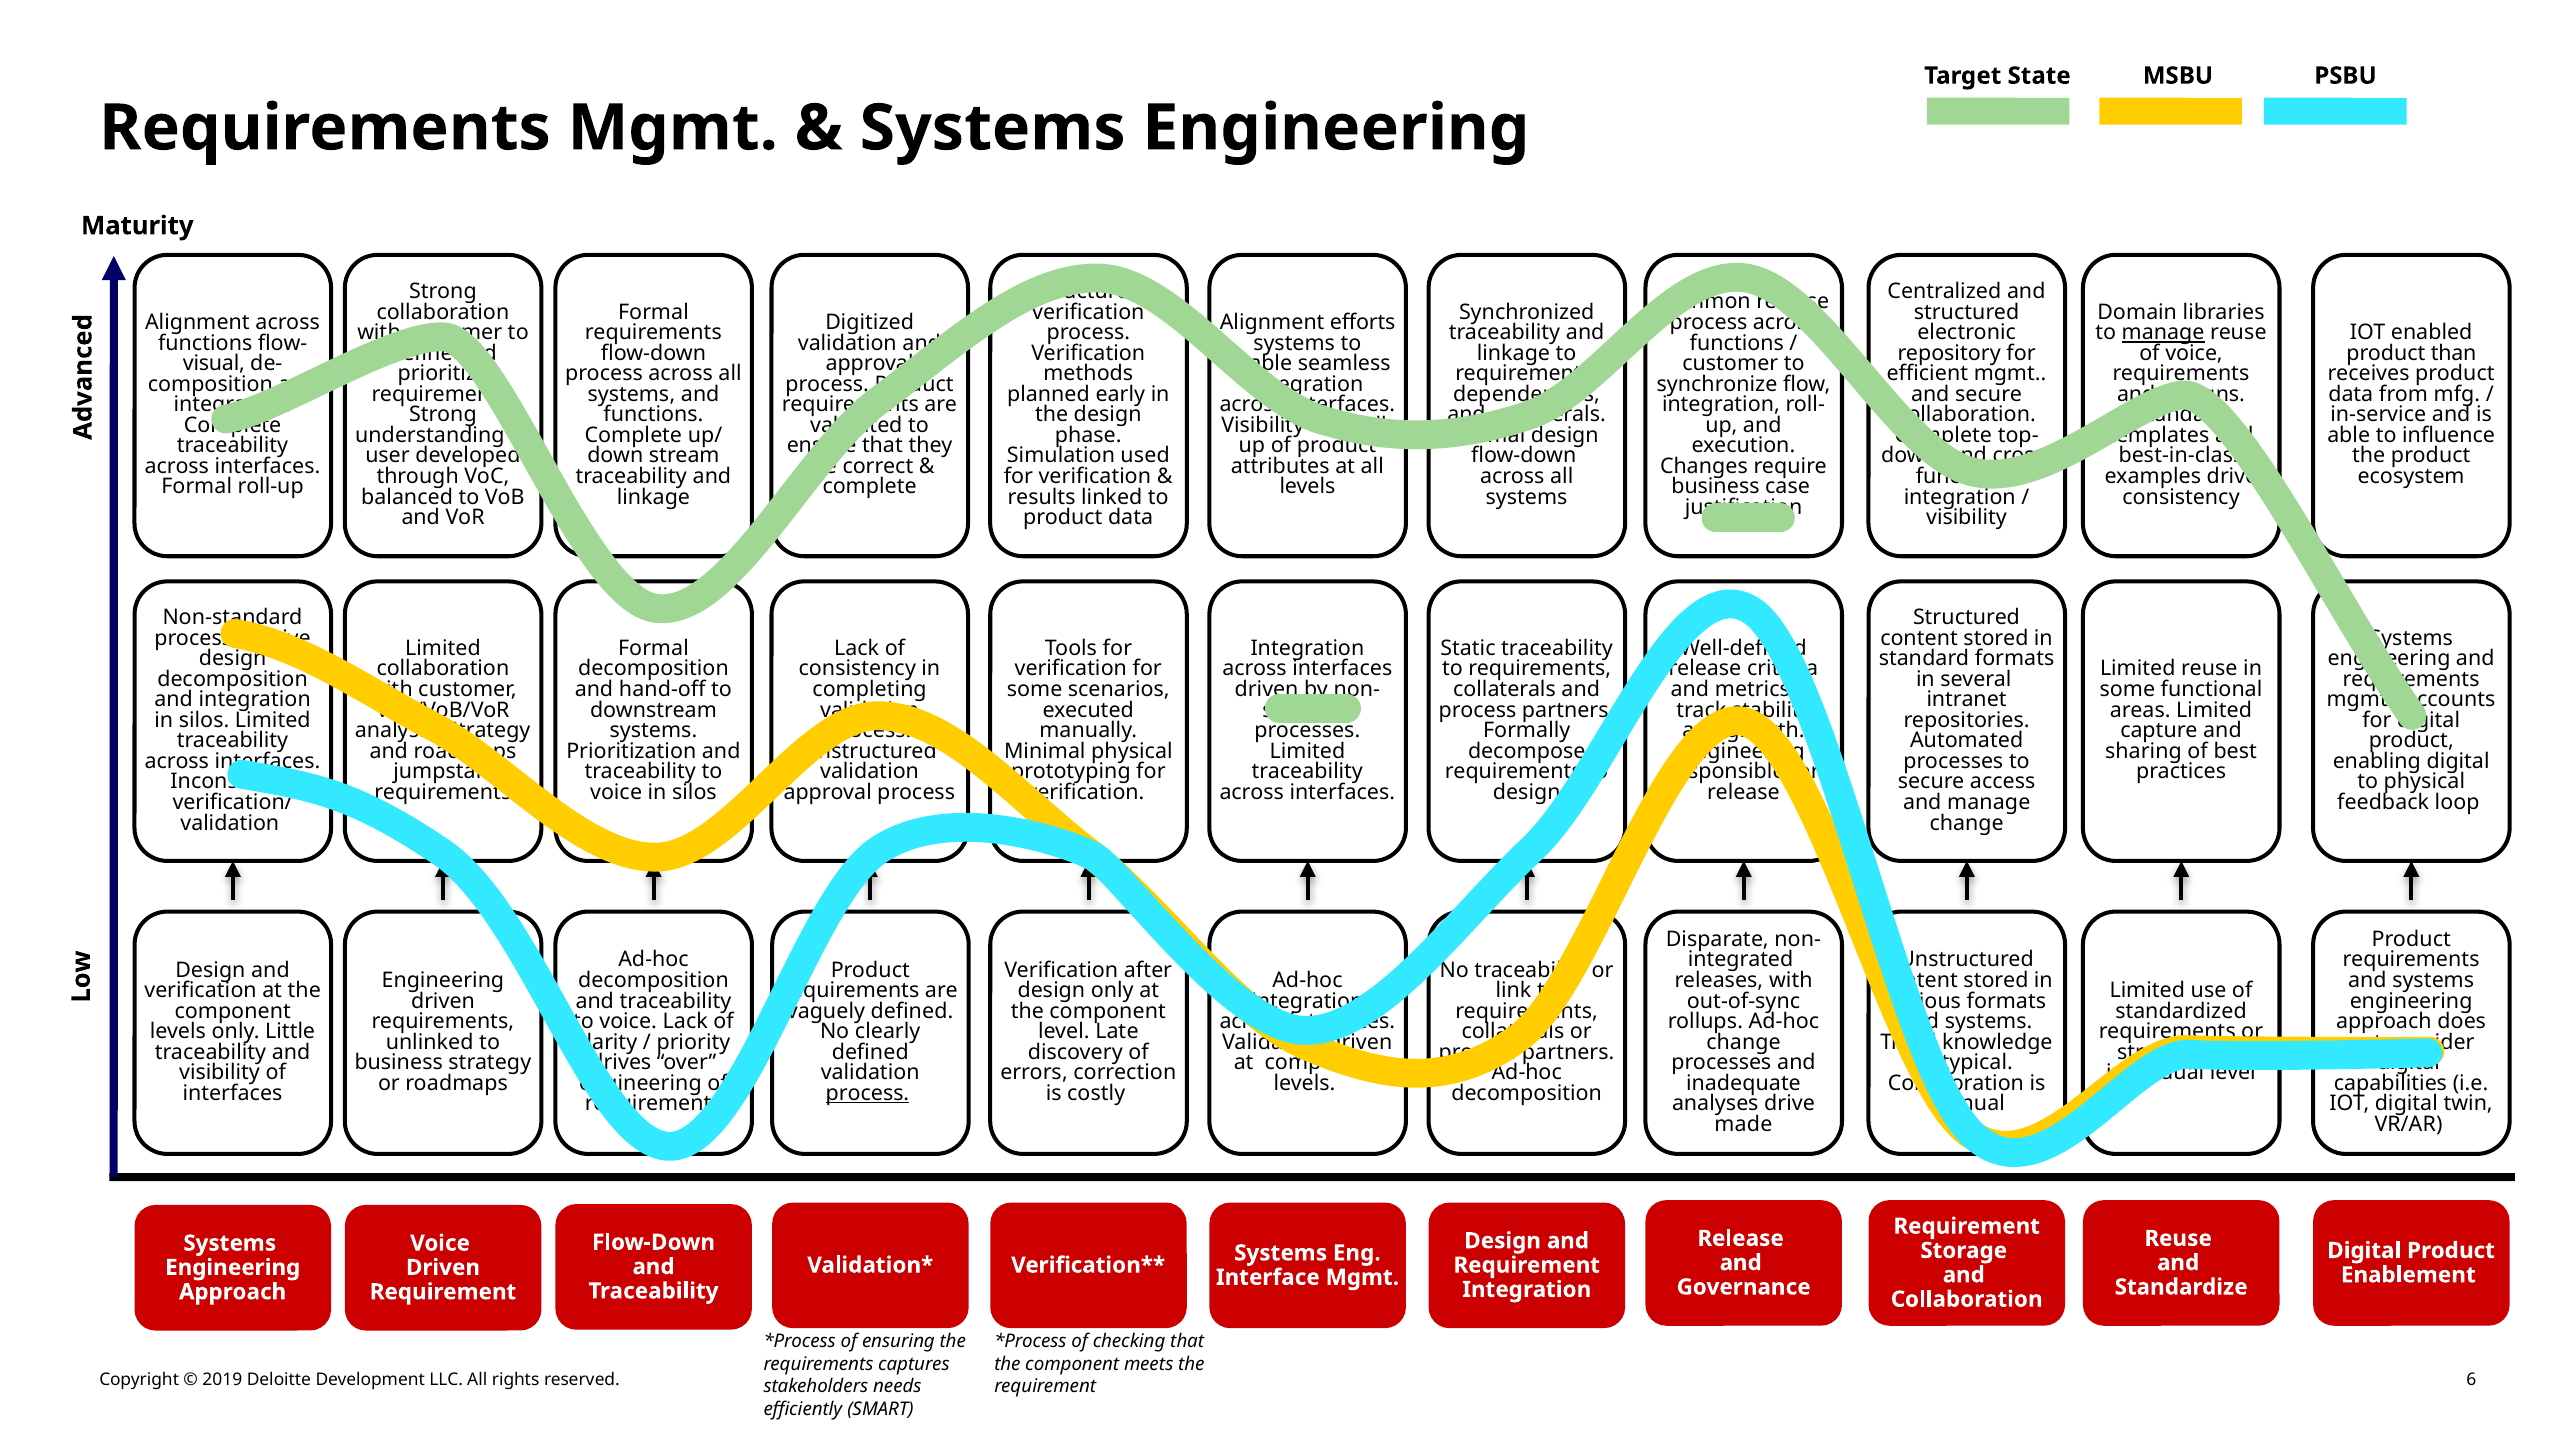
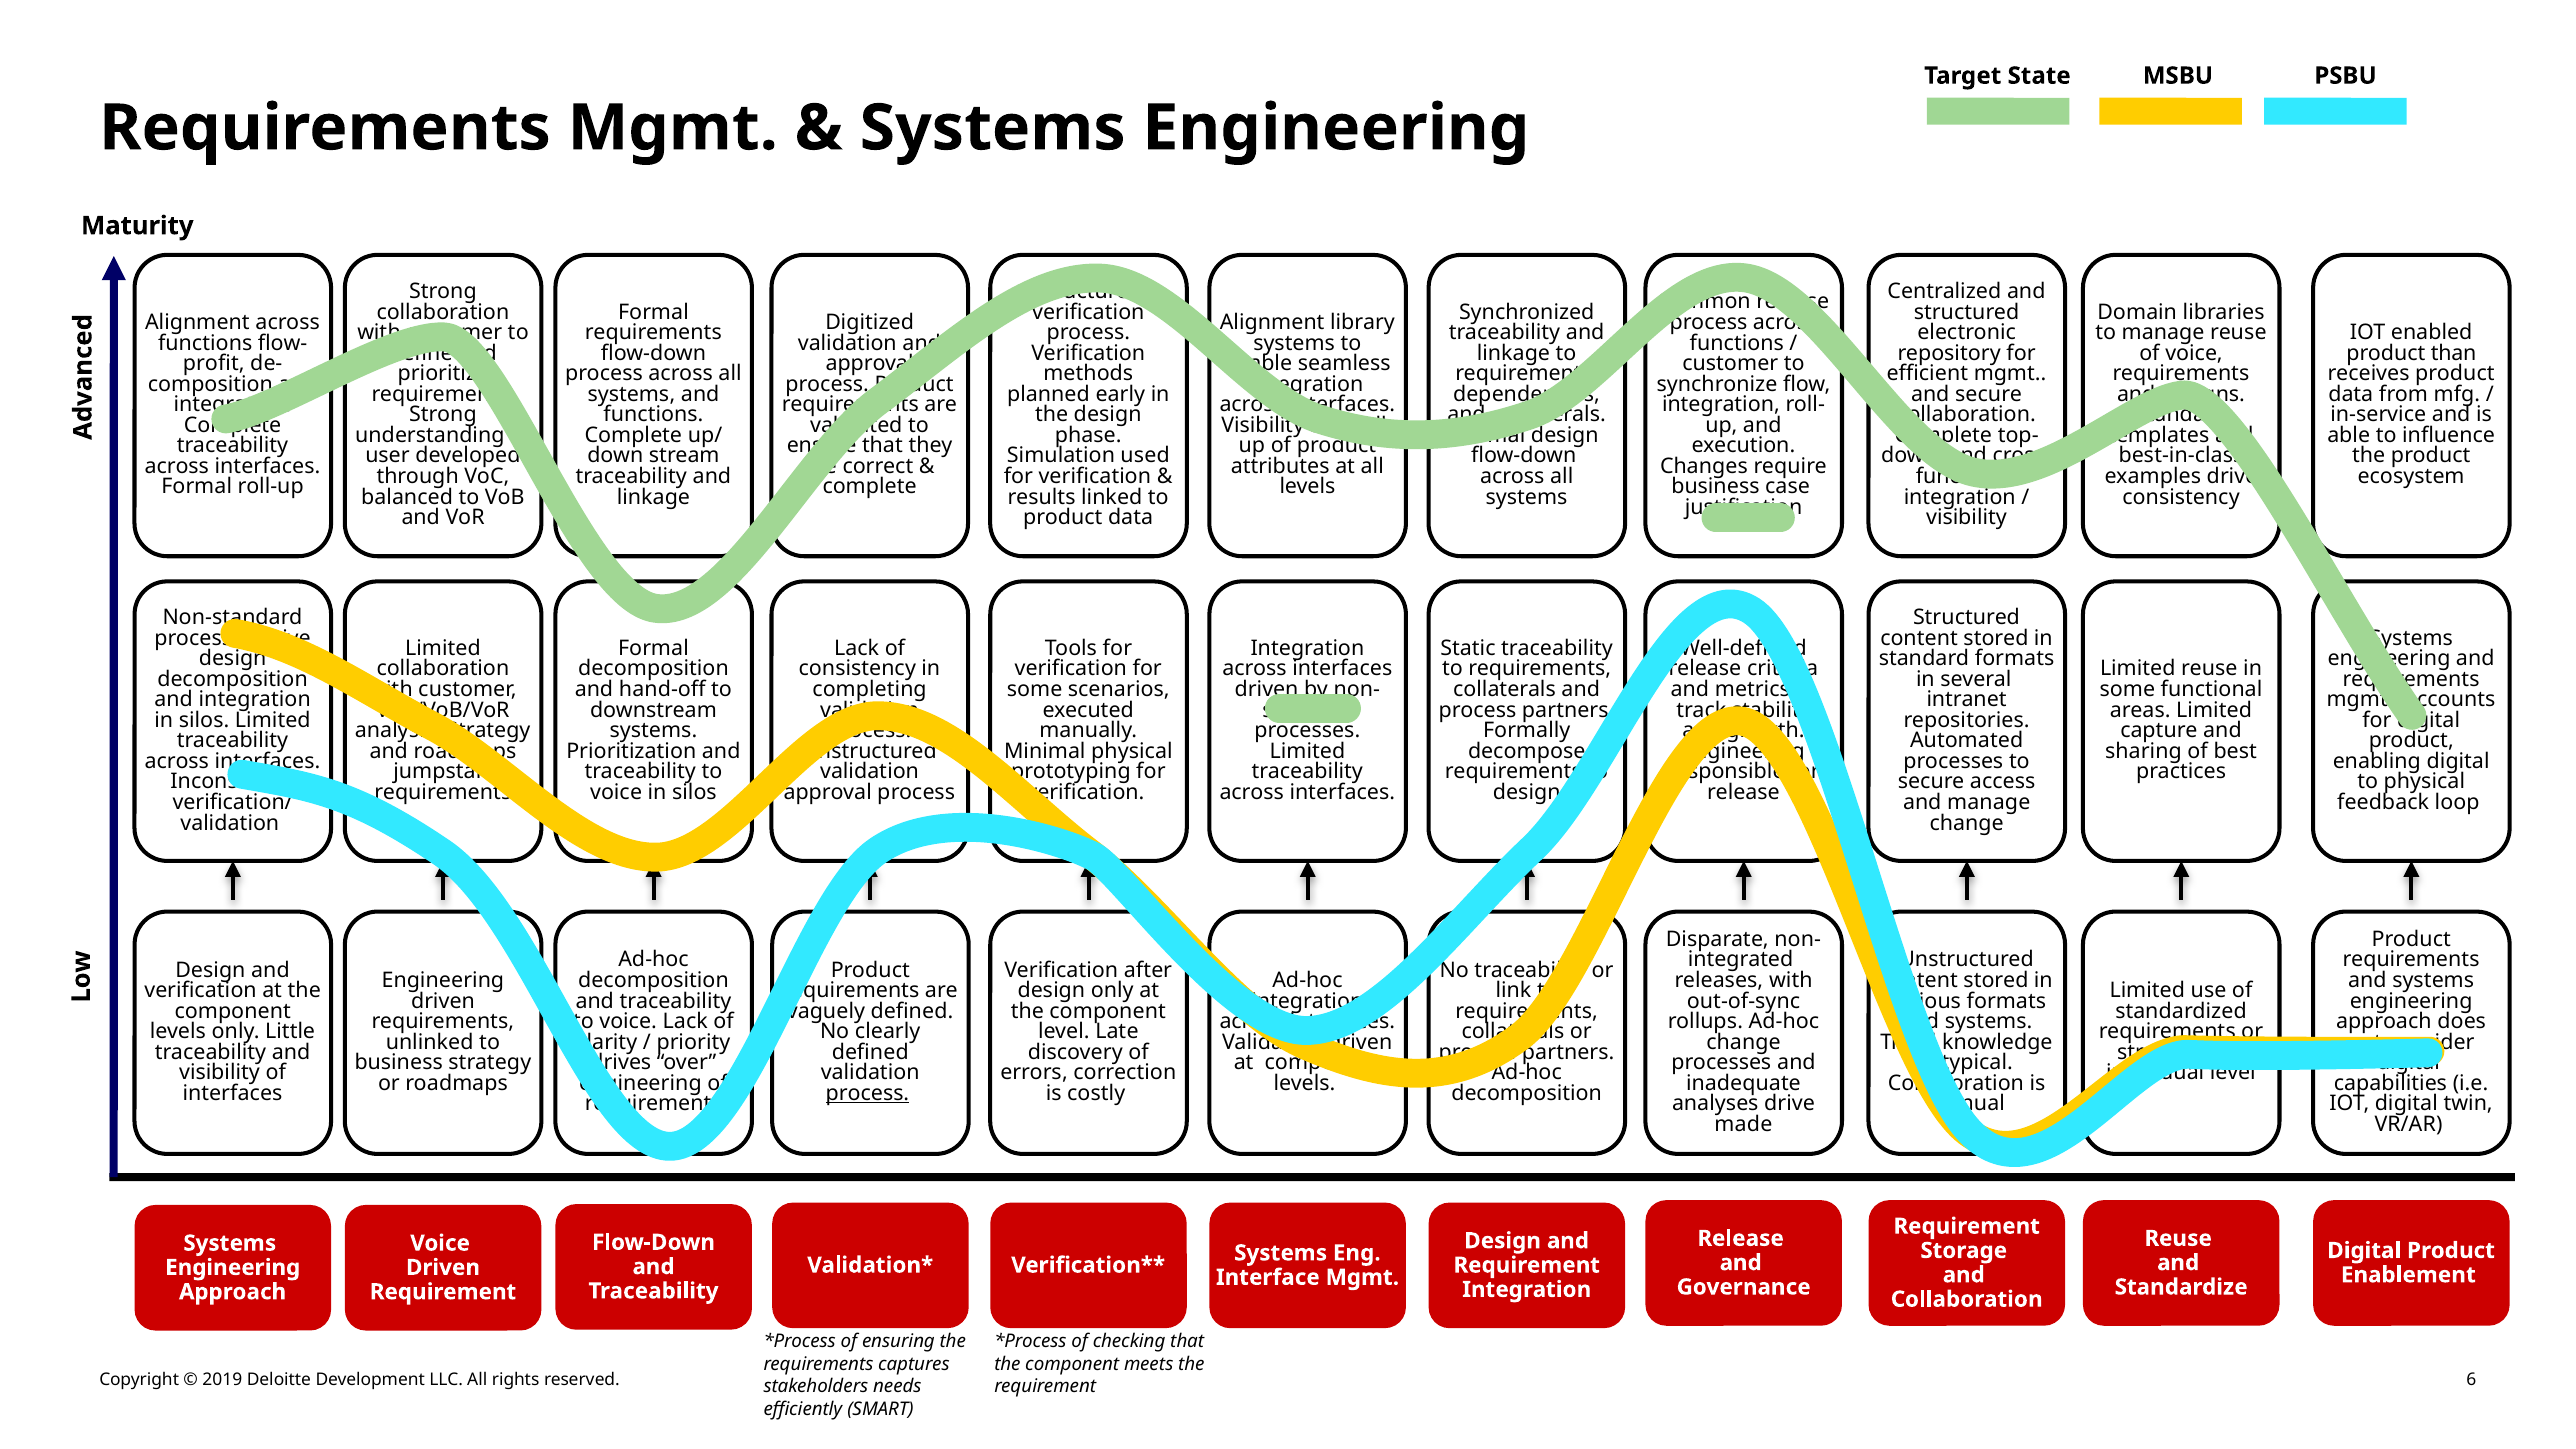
efforts: efforts -> library
manage at (2163, 333) underline: present -> none
visual: visual -> profit
